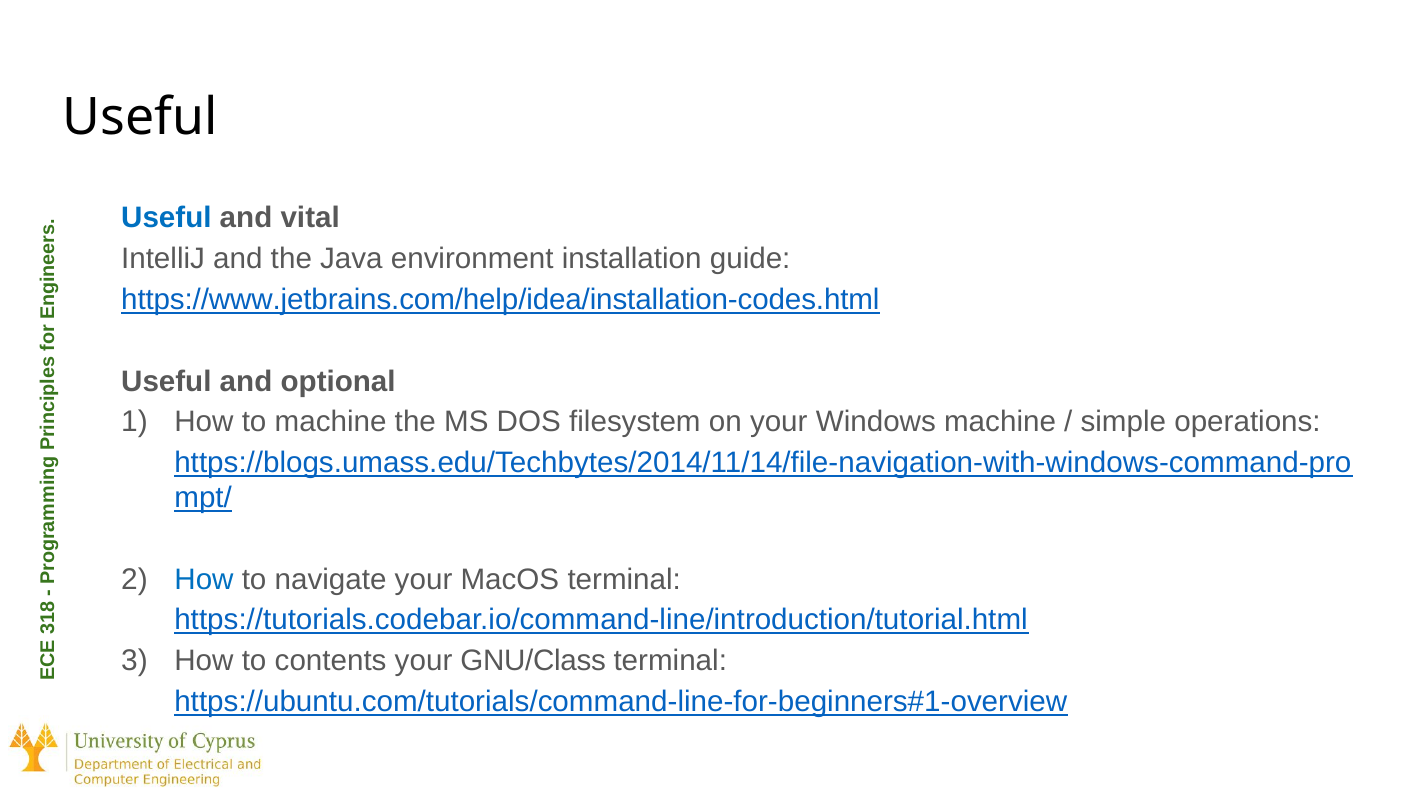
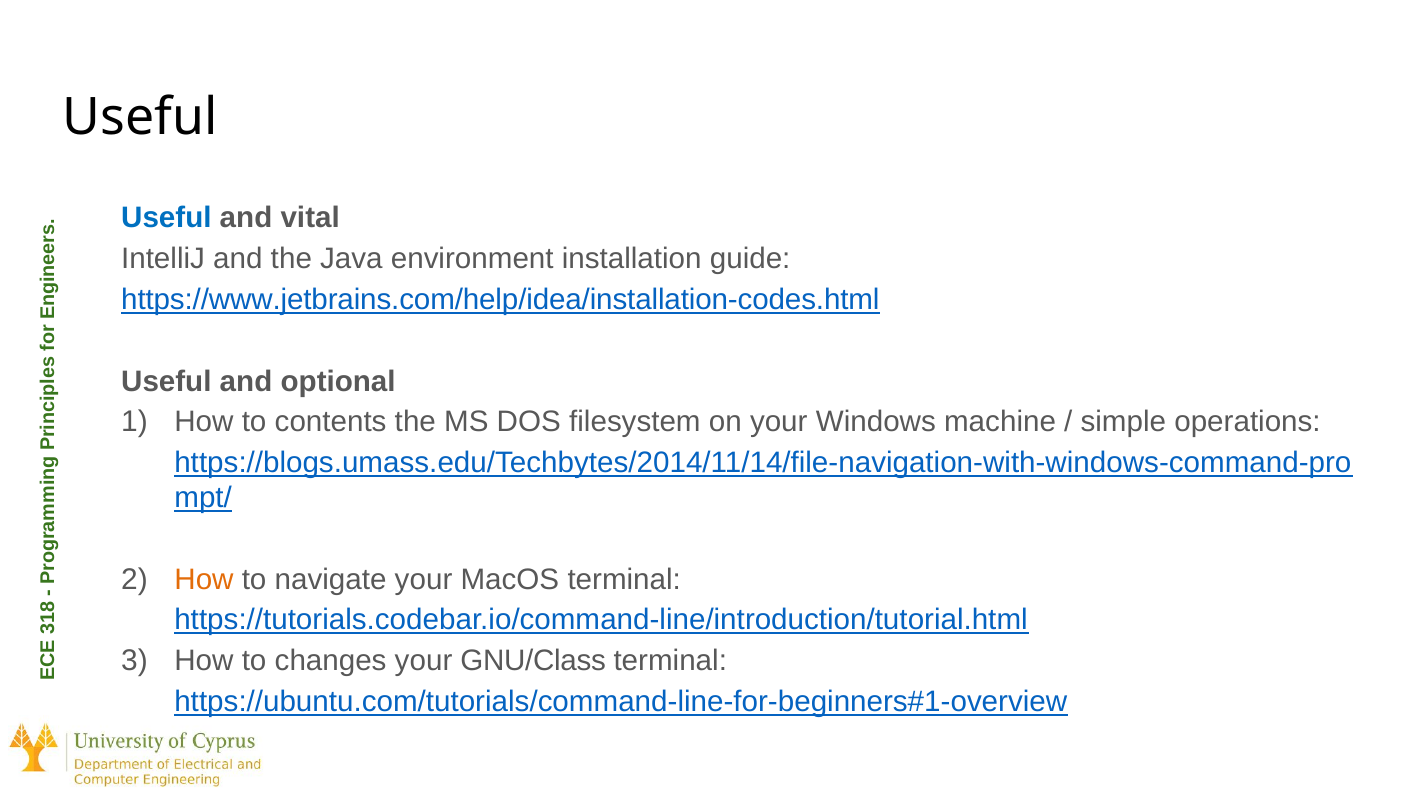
to machine: machine -> contents
How at (204, 580) colour: blue -> orange
contents: contents -> changes
